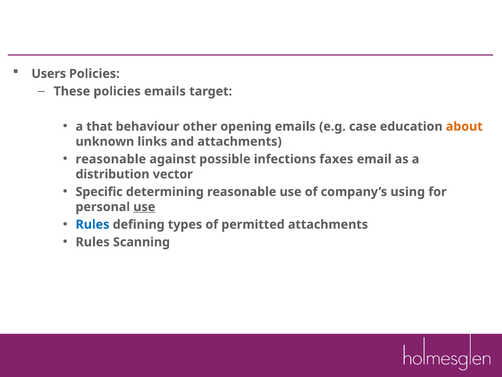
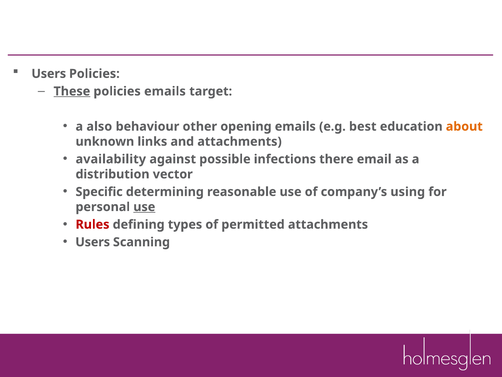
These underline: none -> present
that: that -> also
case: case -> best
reasonable at (111, 159): reasonable -> availability
faxes: faxes -> there
Rules at (92, 224) colour: blue -> red
Rules at (93, 242): Rules -> Users
